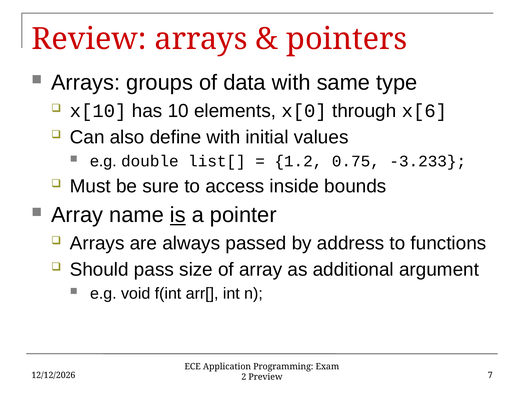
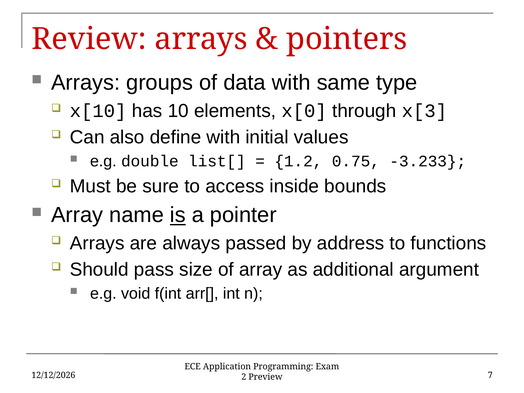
x[6: x[6 -> x[3
